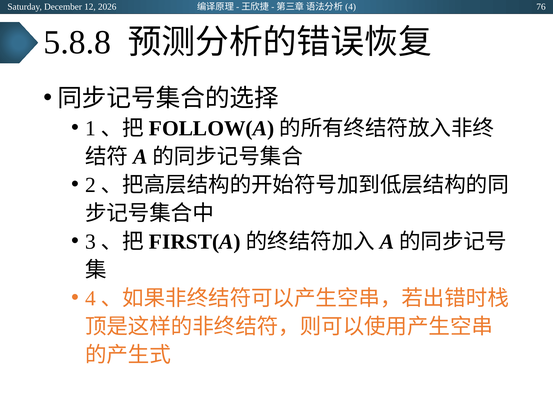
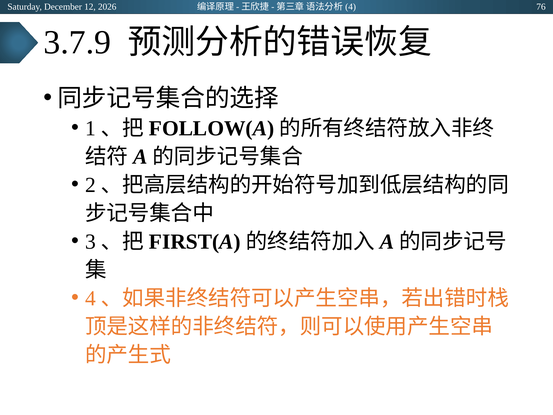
5.8.8: 5.8.8 -> 3.7.9
